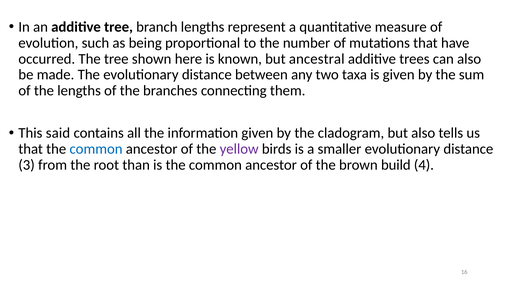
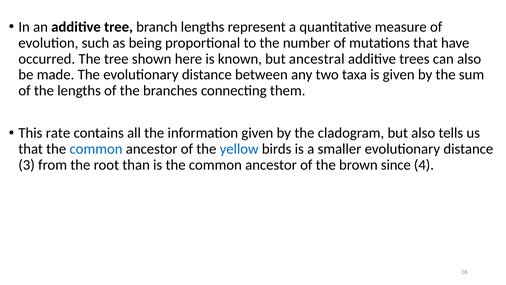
said: said -> rate
yellow colour: purple -> blue
build: build -> since
